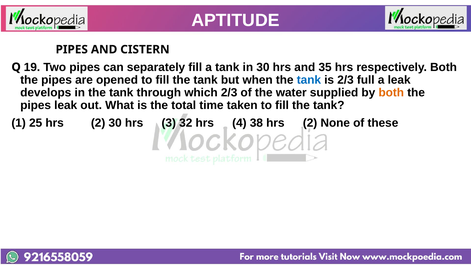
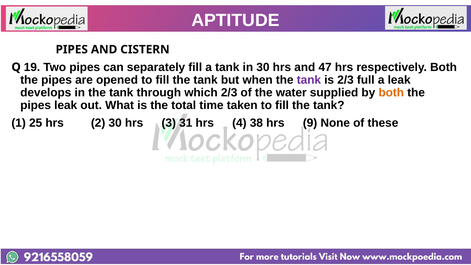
35: 35 -> 47
tank at (309, 80) colour: blue -> purple
32: 32 -> 31
38 hrs 2: 2 -> 9
